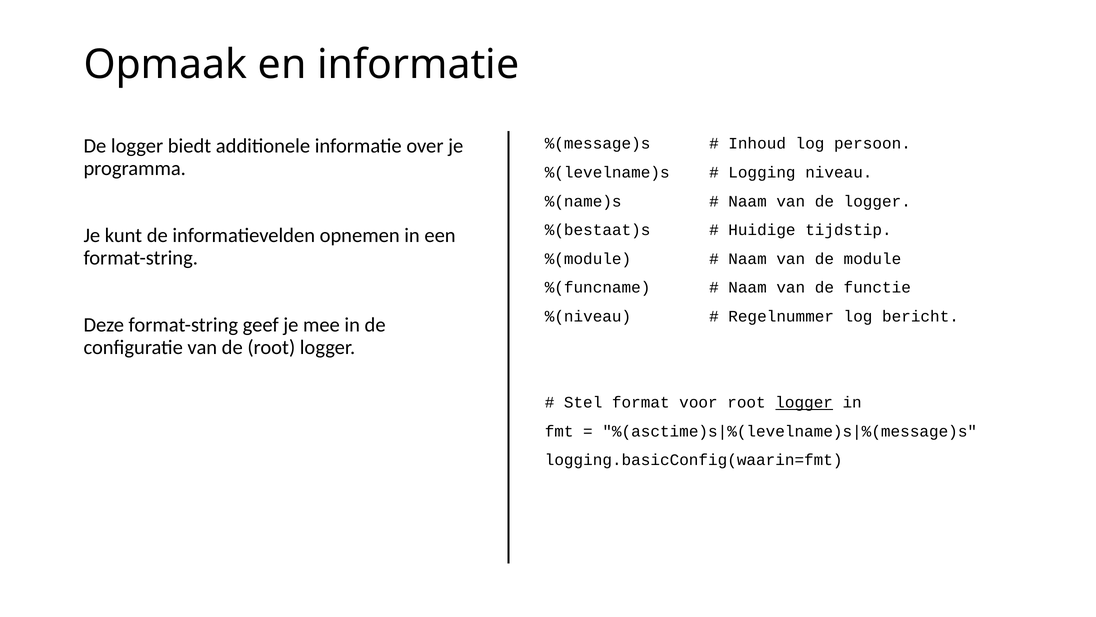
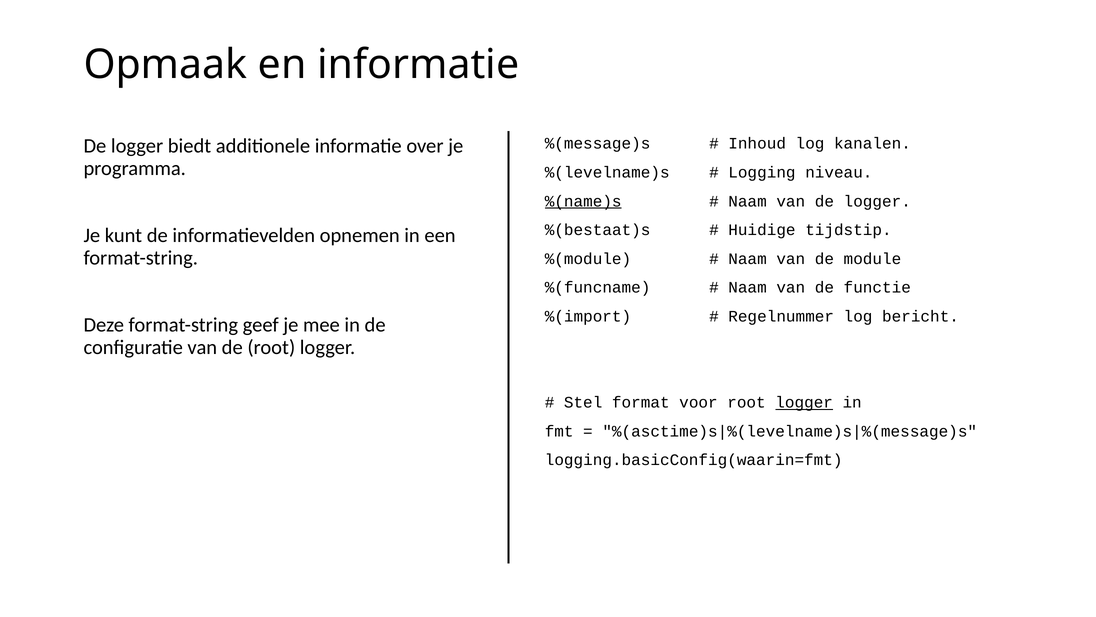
persoon: persoon -> kanalen
%(name)s underline: none -> present
%(niveau: %(niveau -> %(import
